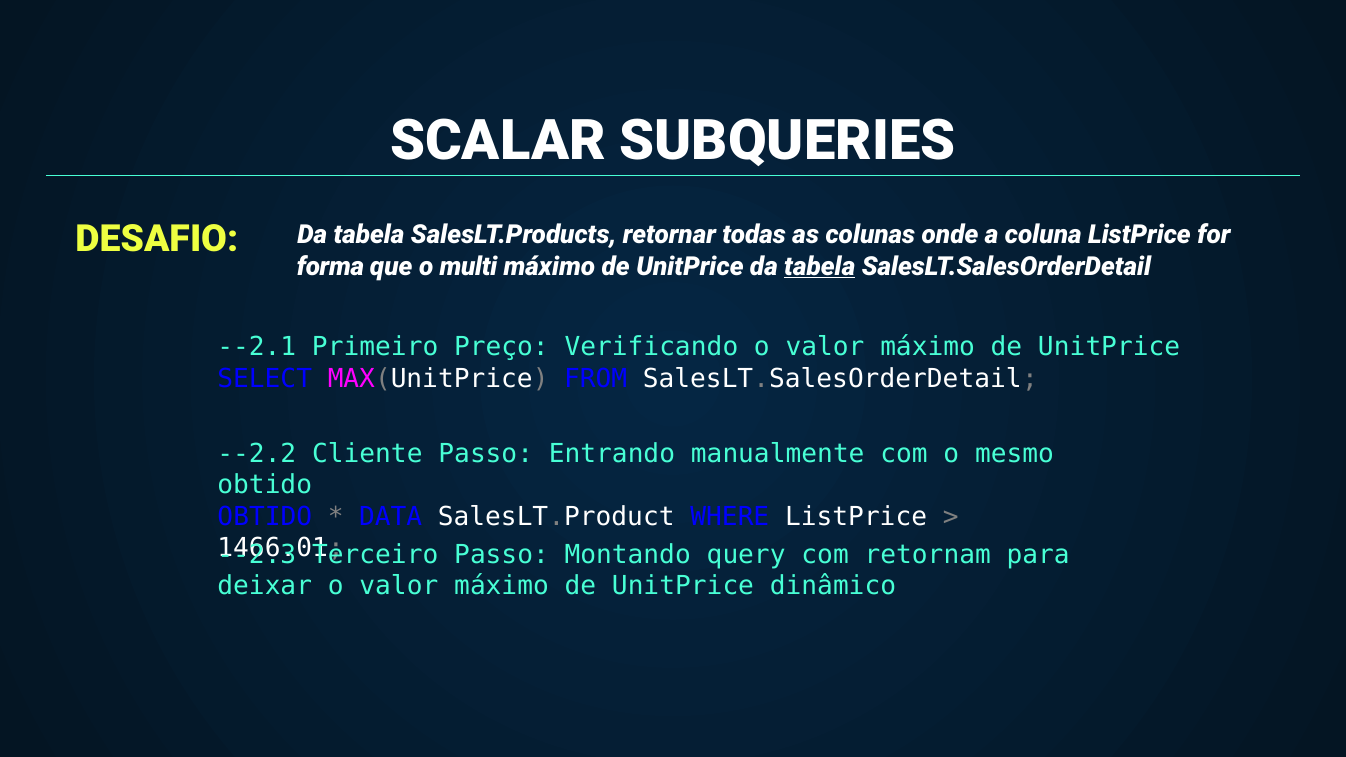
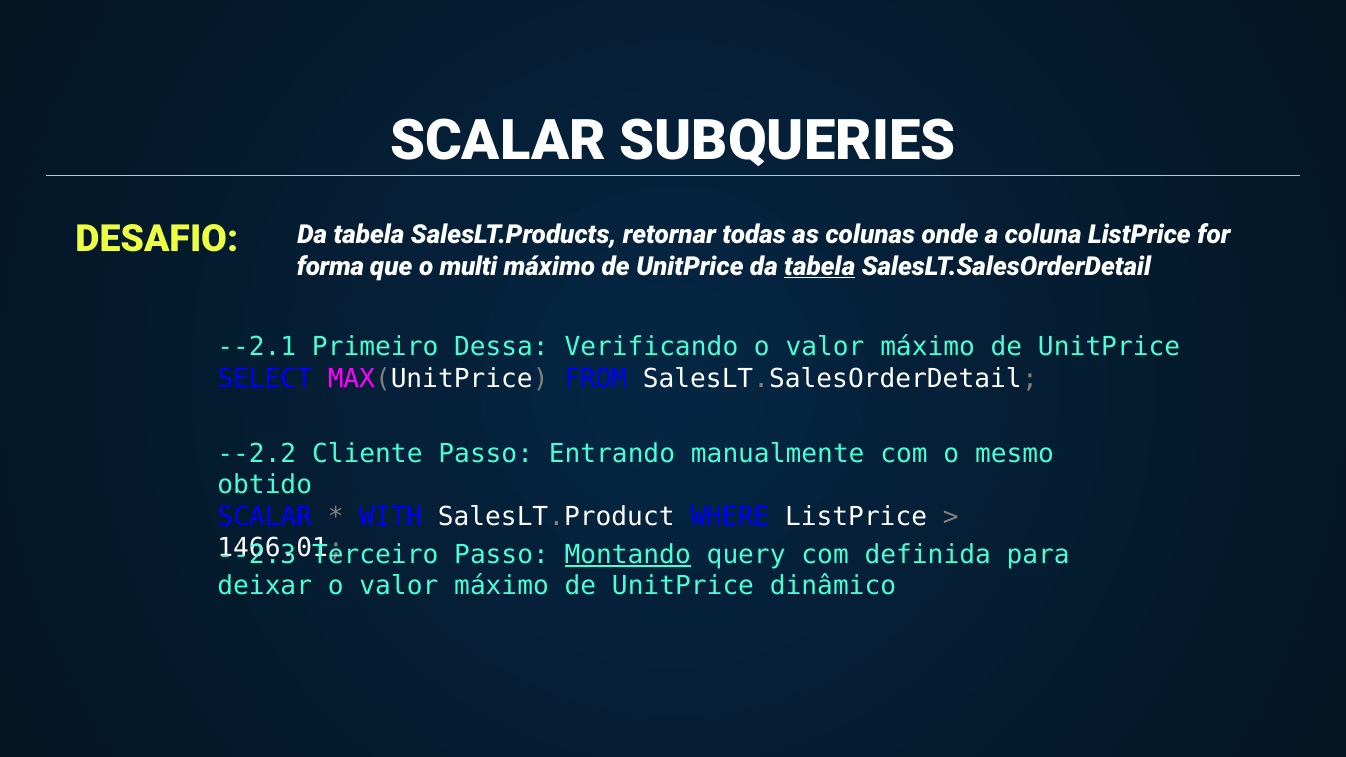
Preço: Preço -> Dessa
OBTIDO at (265, 517): OBTIDO -> SCALAR
DATA: DATA -> WITH
Montando underline: none -> present
retornam: retornam -> definida
